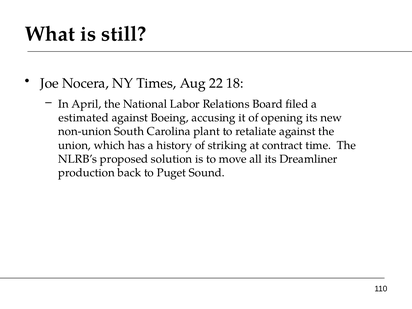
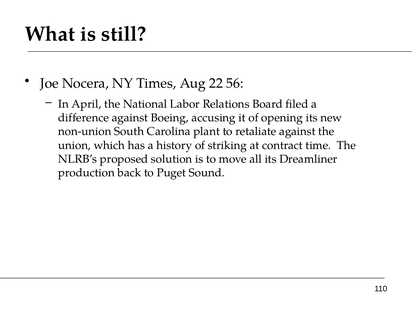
18: 18 -> 56
estimated: estimated -> difference
